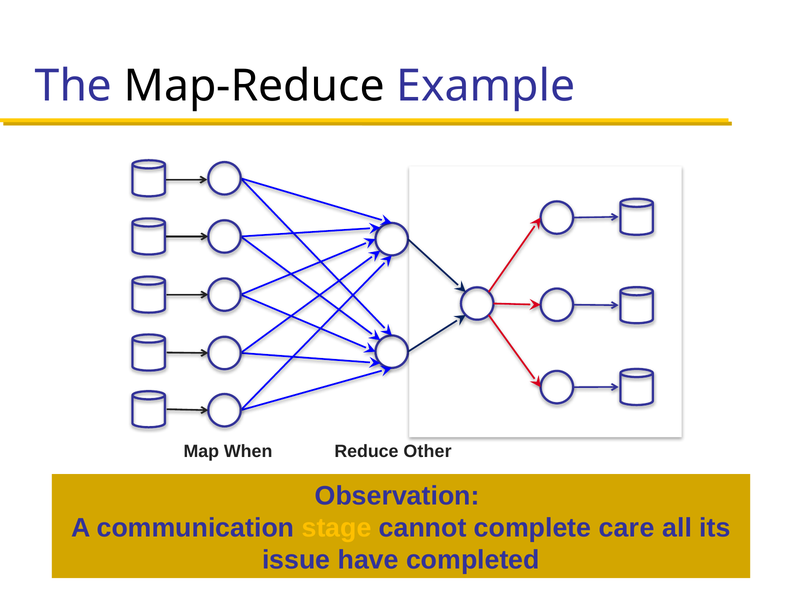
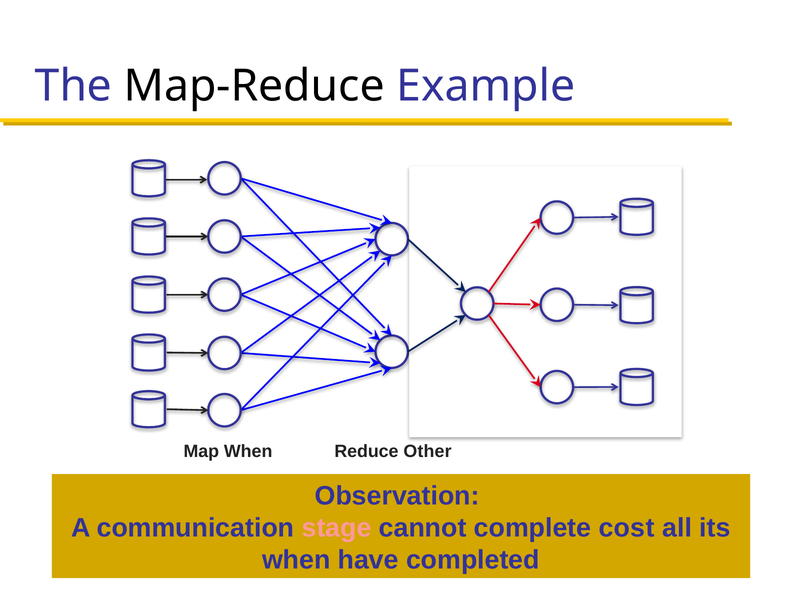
stage colour: yellow -> pink
care: care -> cost
issue at (296, 561): issue -> when
